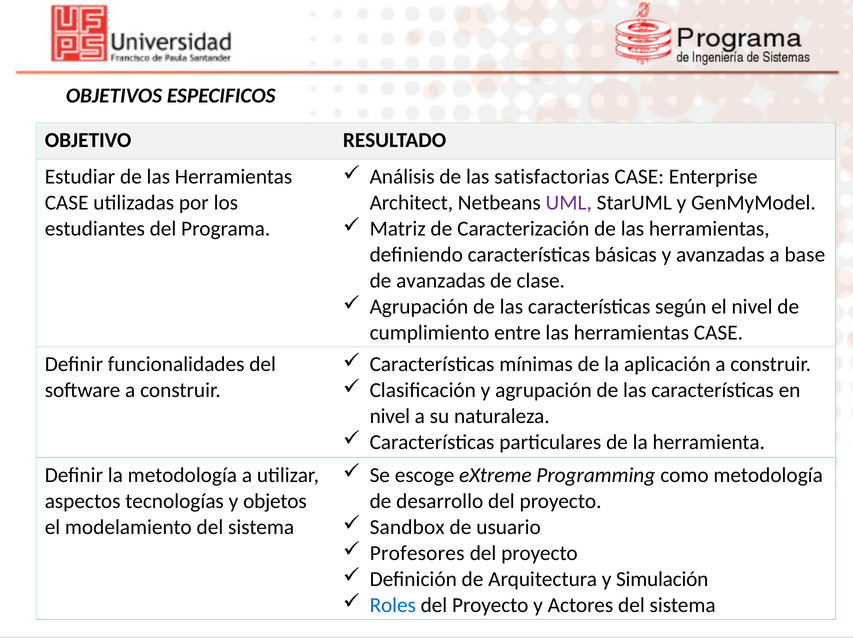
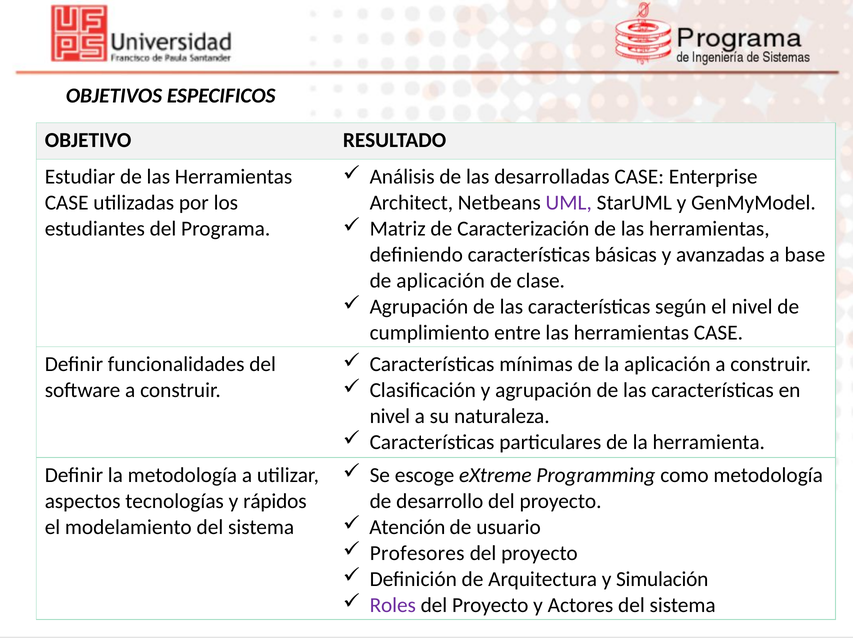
satisfactorias: satisfactorias -> desarrolladas
de avanzadas: avanzadas -> aplicación
objetos: objetos -> rápidos
Sandbox: Sandbox -> Atención
Roles colour: blue -> purple
